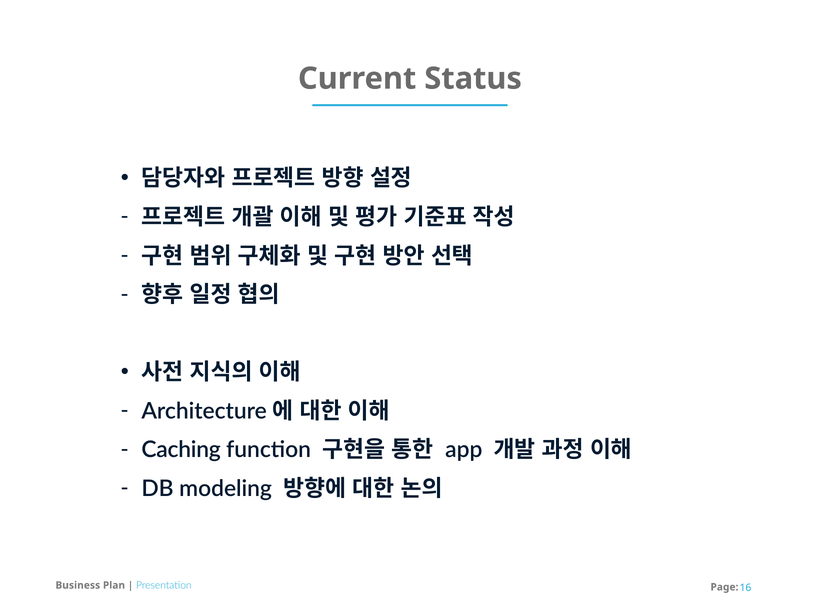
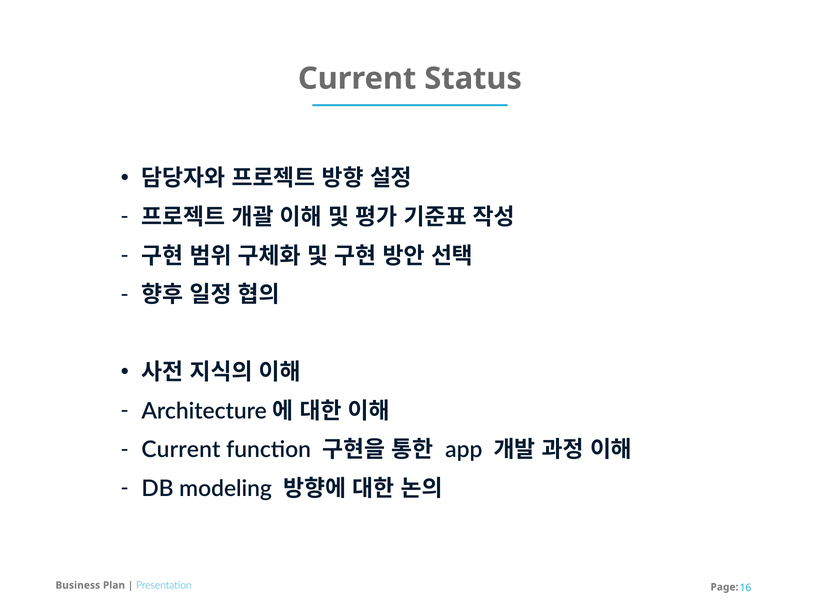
Caching at (181, 450): Caching -> Current
